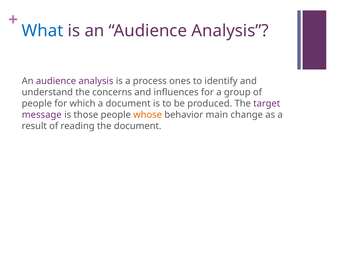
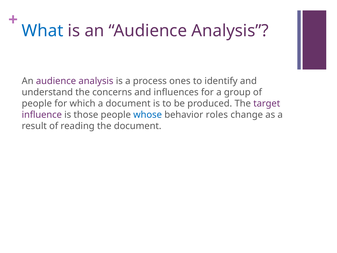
message: message -> influence
whose colour: orange -> blue
main: main -> roles
